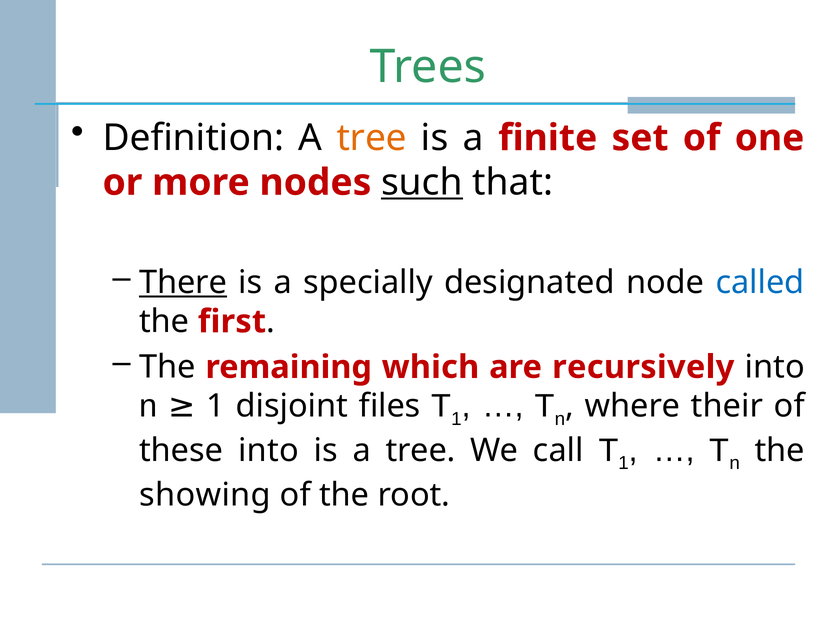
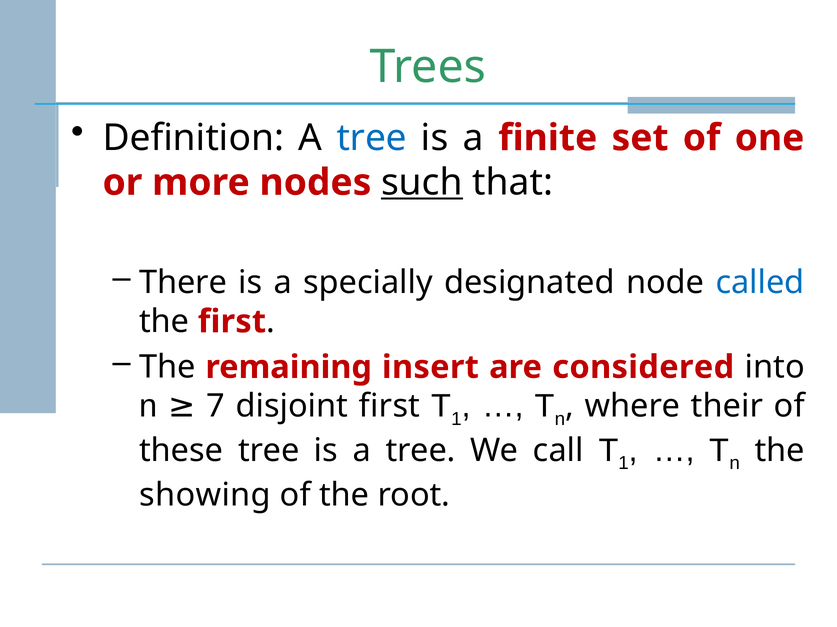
tree at (372, 138) colour: orange -> blue
There underline: present -> none
which: which -> insert
recursively: recursively -> considered
n 1: 1 -> 7
disjoint files: files -> first
these into: into -> tree
